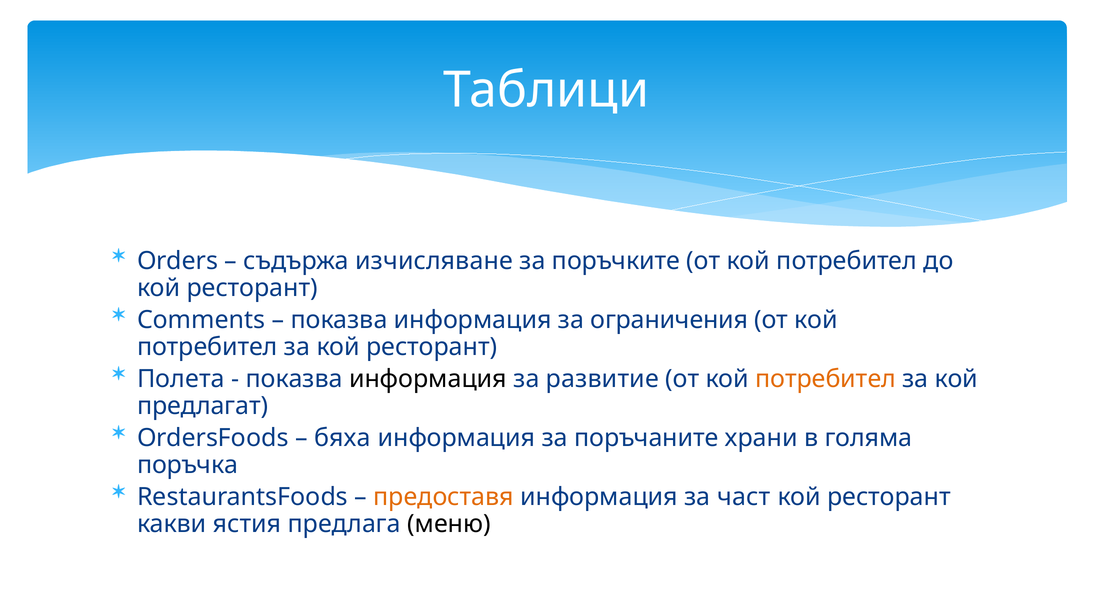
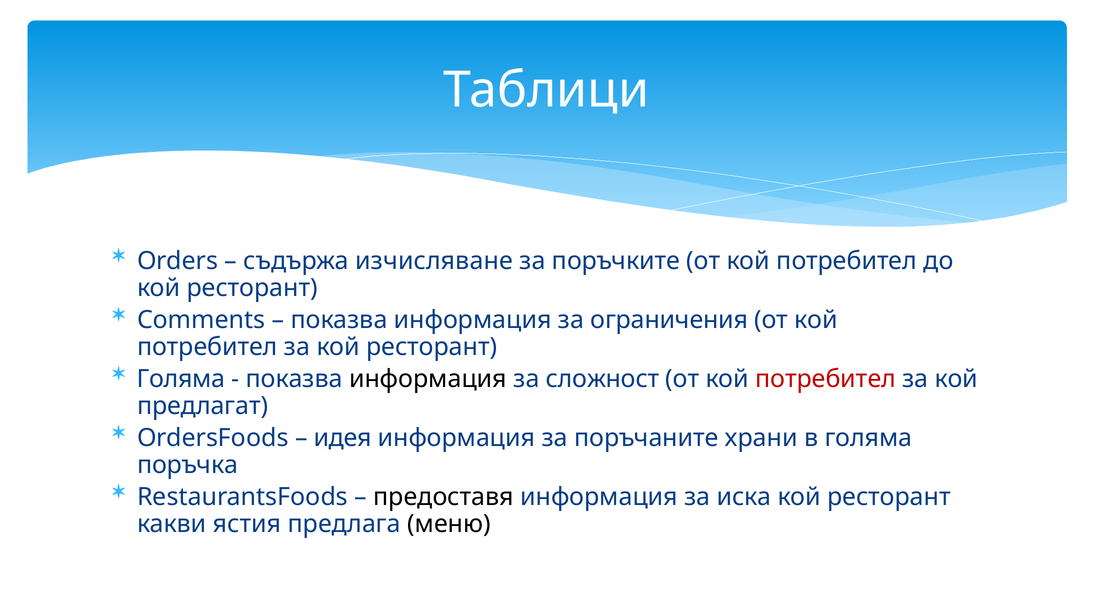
Полета at (181, 379): Полета -> Голяма
развитие: развитие -> сложност
потребител at (826, 379) colour: orange -> red
бяха: бяха -> идея
предоставя colour: orange -> black
част: част -> иска
